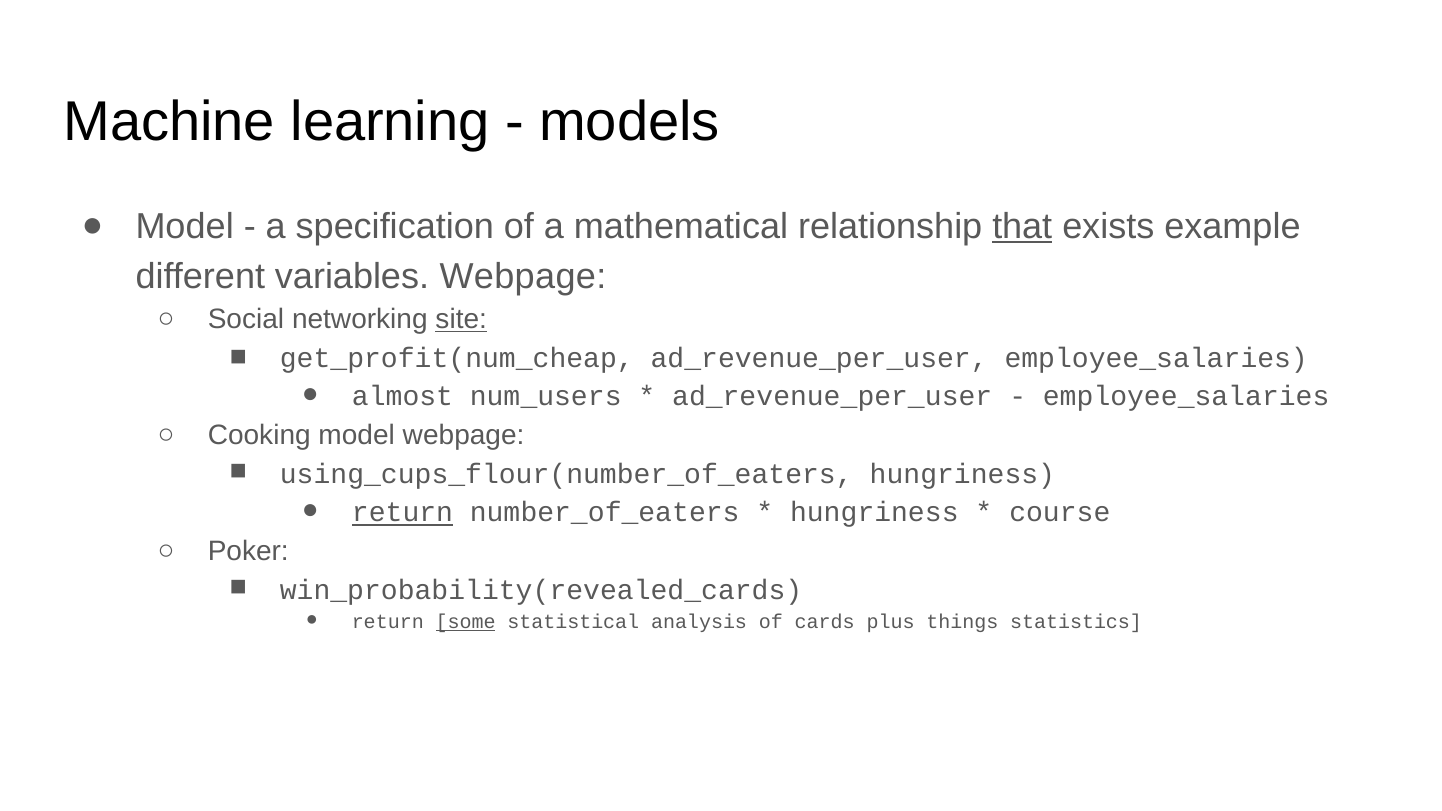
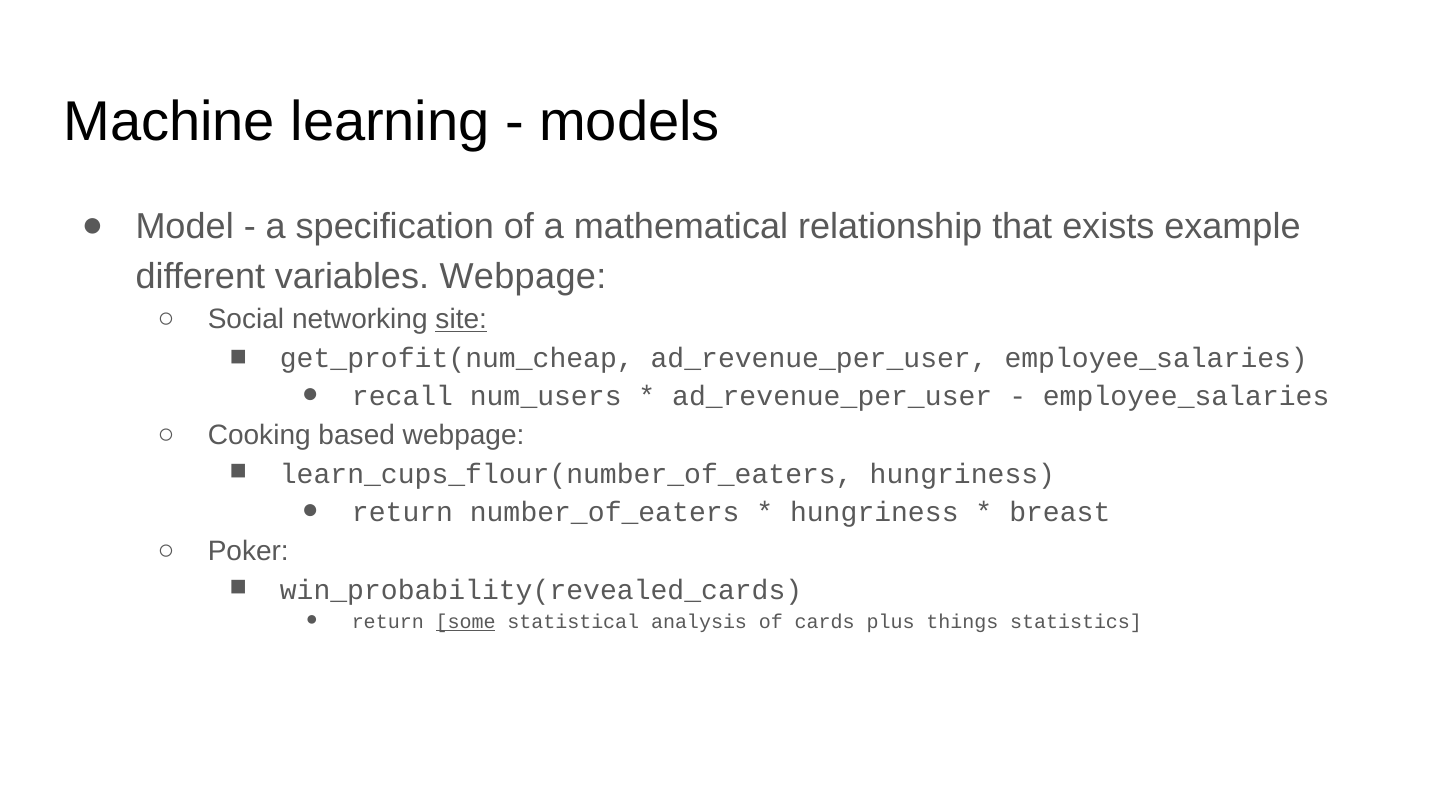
that underline: present -> none
almost: almost -> recall
Cooking model: model -> based
using_cups_flour(number_of_eaters: using_cups_flour(number_of_eaters -> learn_cups_flour(number_of_eaters
return at (403, 513) underline: present -> none
course: course -> breast
